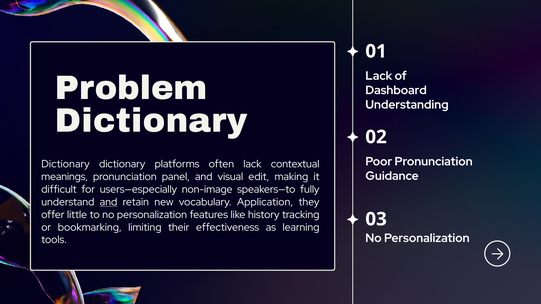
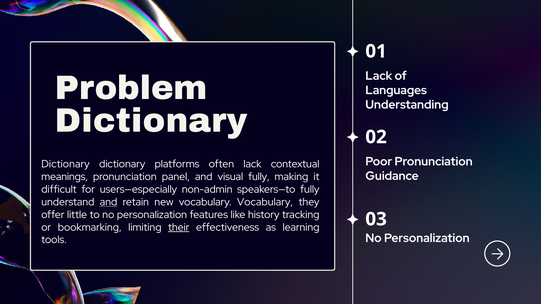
Dashboard: Dashboard -> Languages
visual edit: edit -> fully
non-image: non-image -> non-admin
vocabulary Application: Application -> Vocabulary
their underline: none -> present
